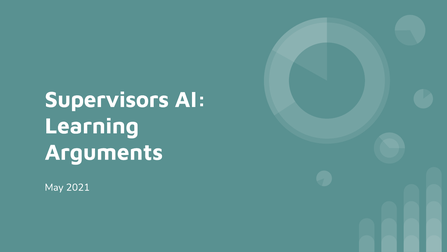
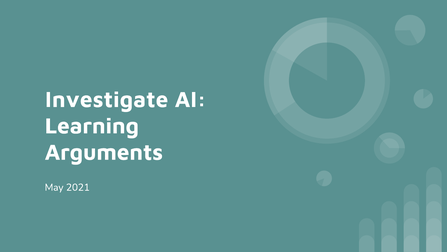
Supervisors: Supervisors -> Investigate
